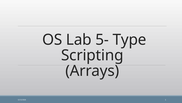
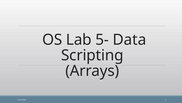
Type: Type -> Data
